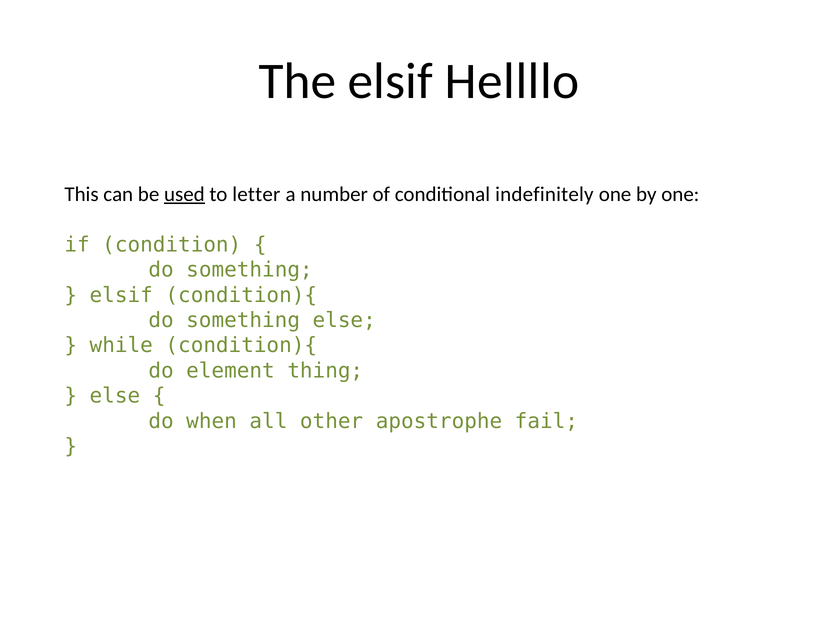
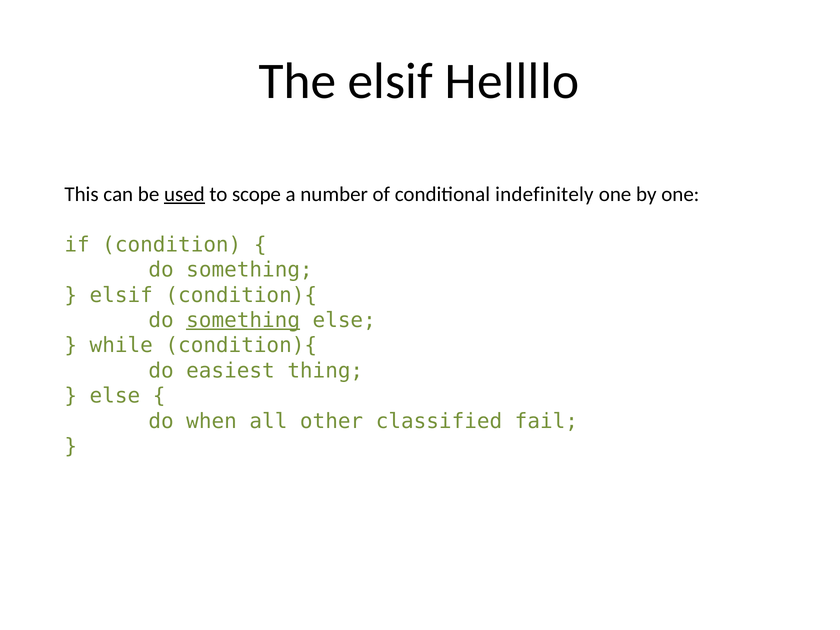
letter: letter -> scope
something at (243, 320) underline: none -> present
element: element -> easiest
apostrophe: apostrophe -> classified
